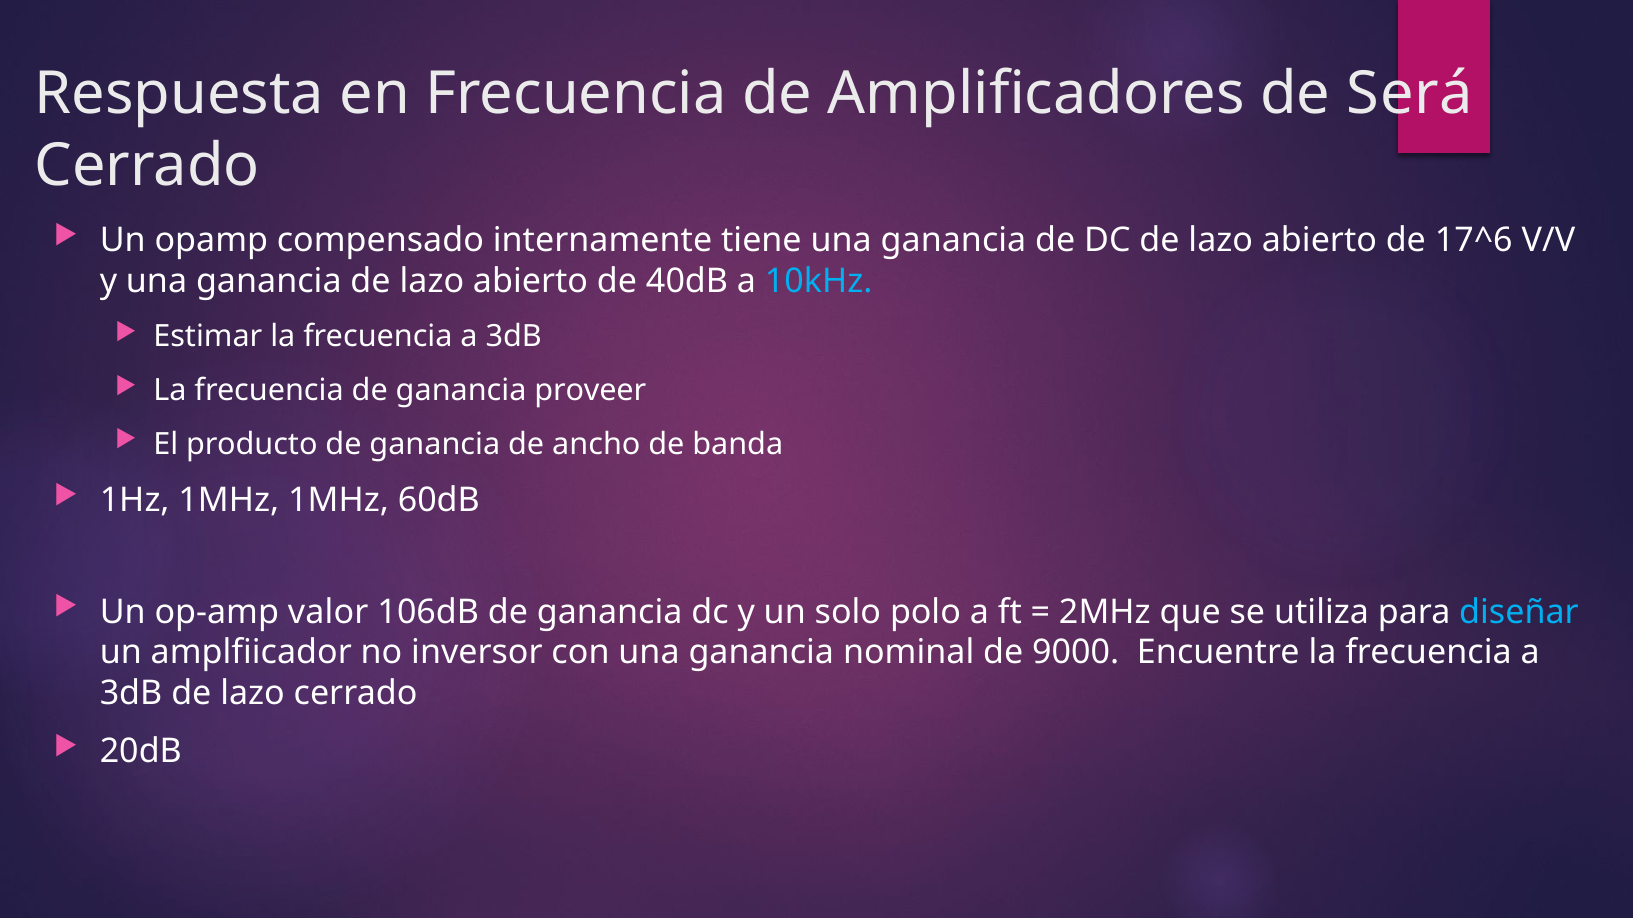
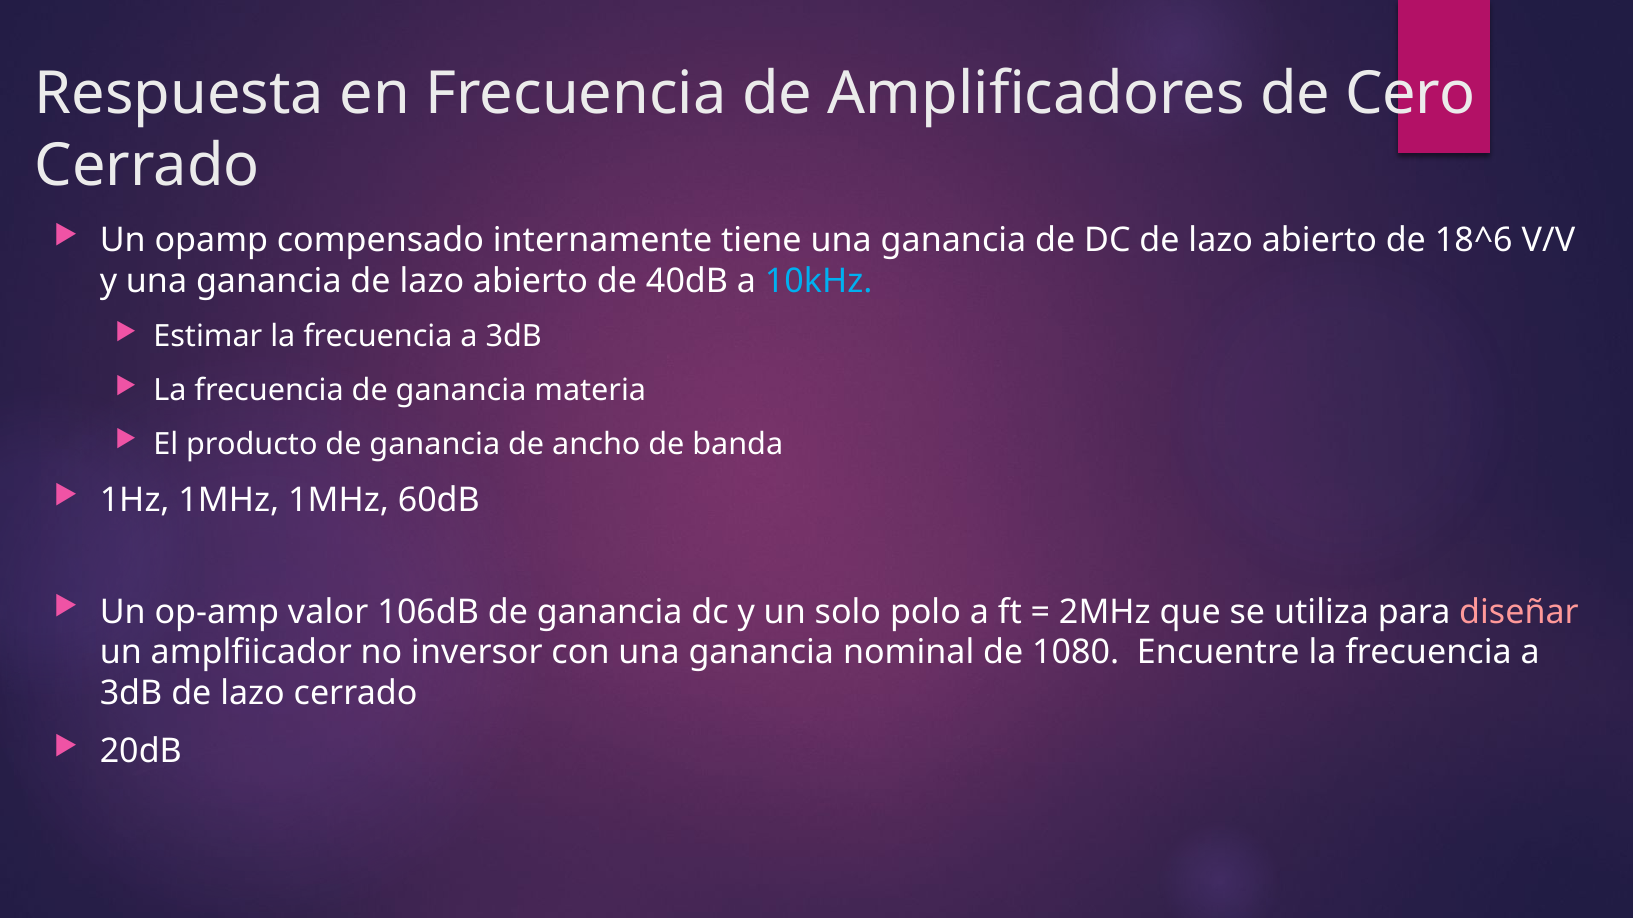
Será: Será -> Cero
17^6: 17^6 -> 18^6
proveer: proveer -> materia
diseñar colour: light blue -> pink
9000: 9000 -> 1080
